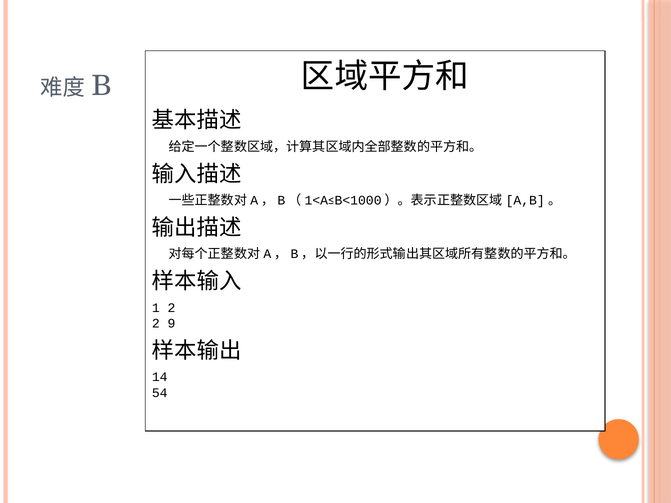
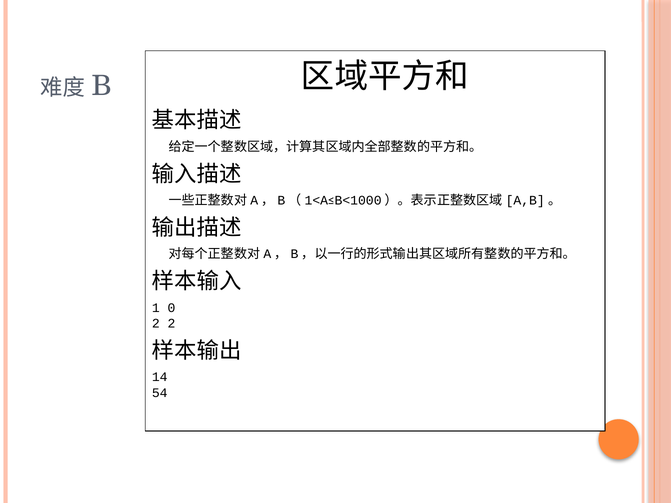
1 2: 2 -> 0
2 9: 9 -> 2
